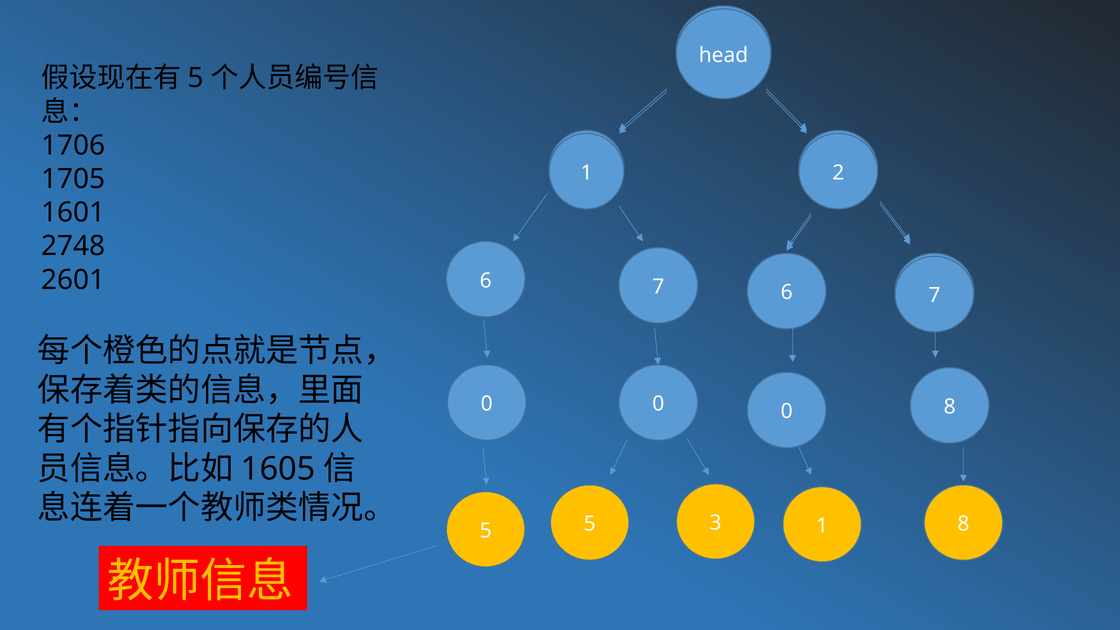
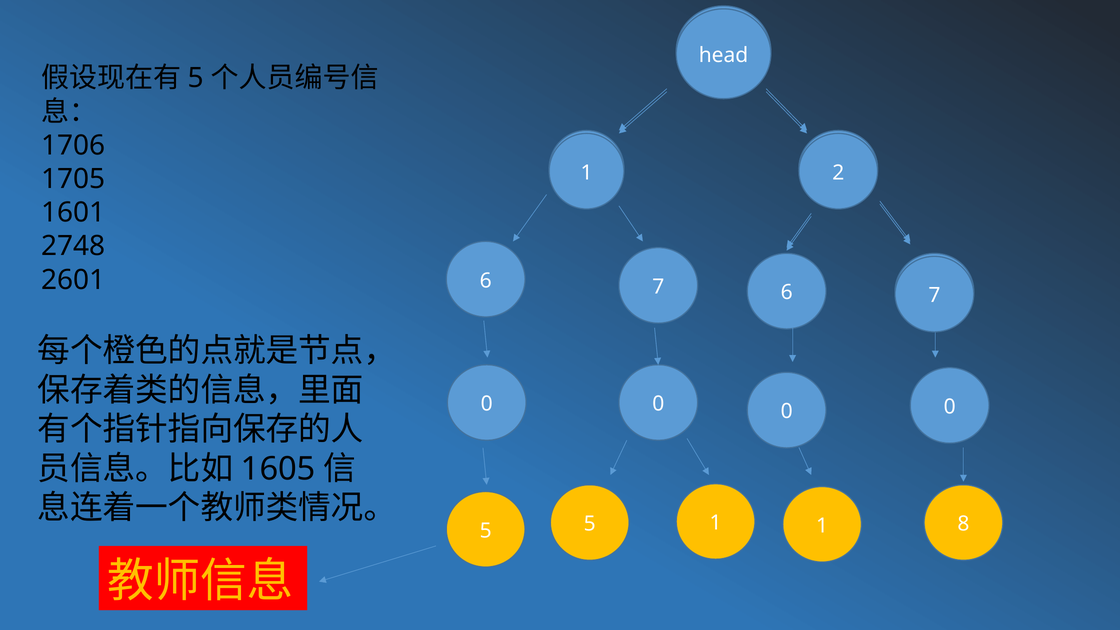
0 0 0 8: 8 -> 0
3 at (716, 523): 3 -> 1
